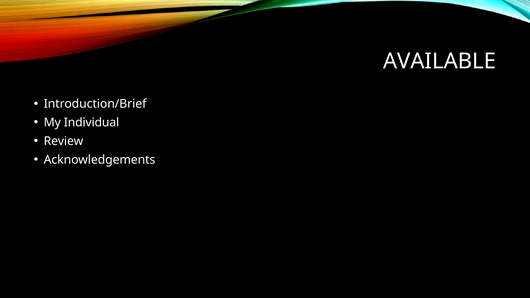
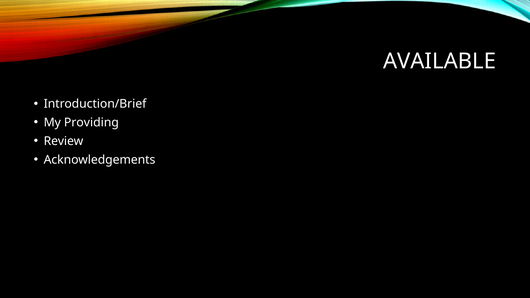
Individual: Individual -> Providing
